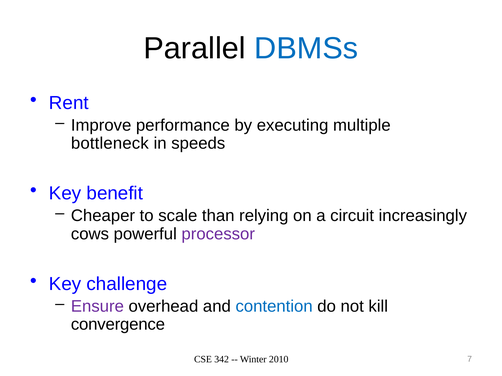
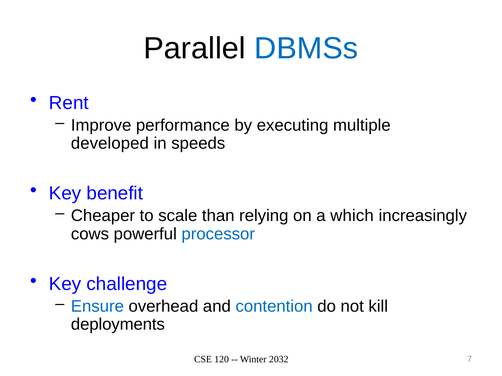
bottleneck: bottleneck -> developed
circuit: circuit -> which
processor colour: purple -> blue
Ensure colour: purple -> blue
convergence: convergence -> deployments
342: 342 -> 120
2010: 2010 -> 2032
